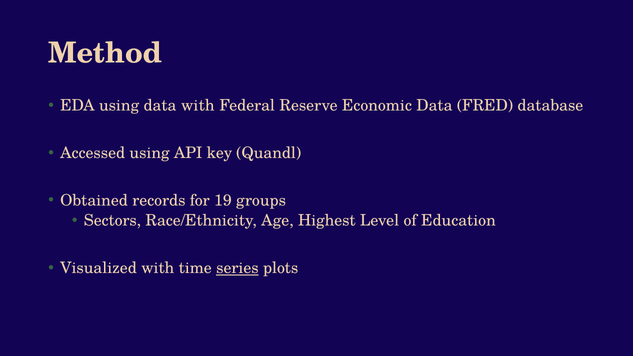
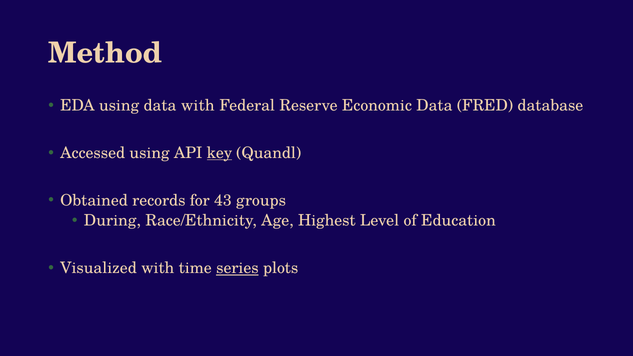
key underline: none -> present
19: 19 -> 43
Sectors: Sectors -> During
